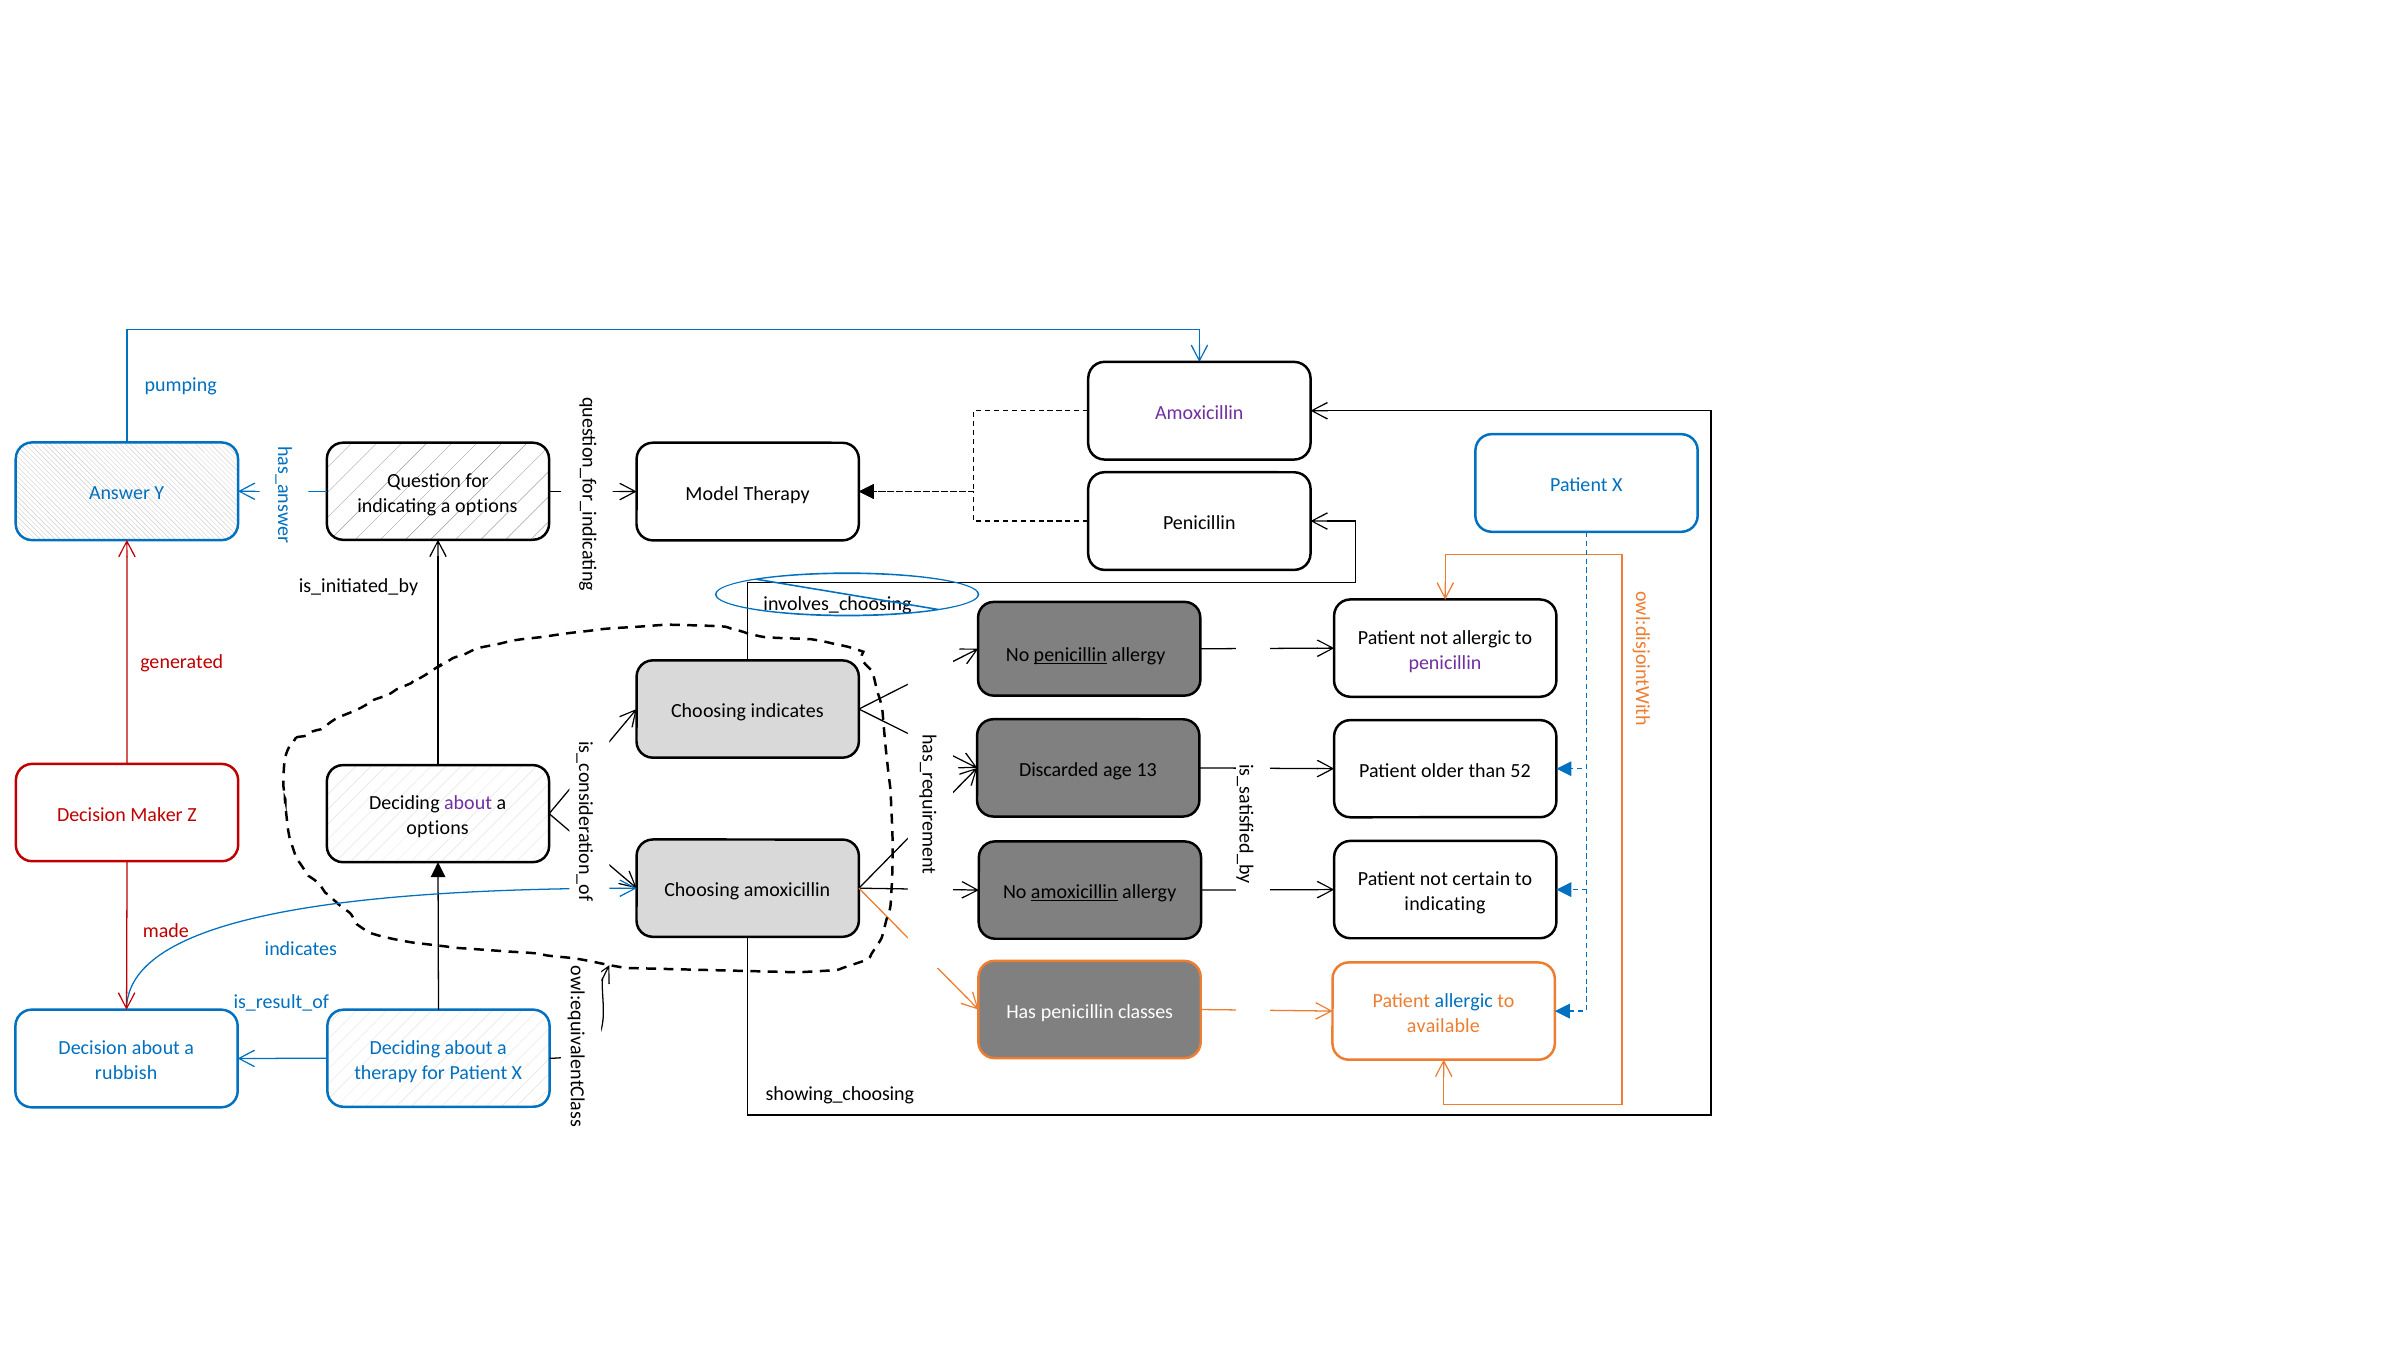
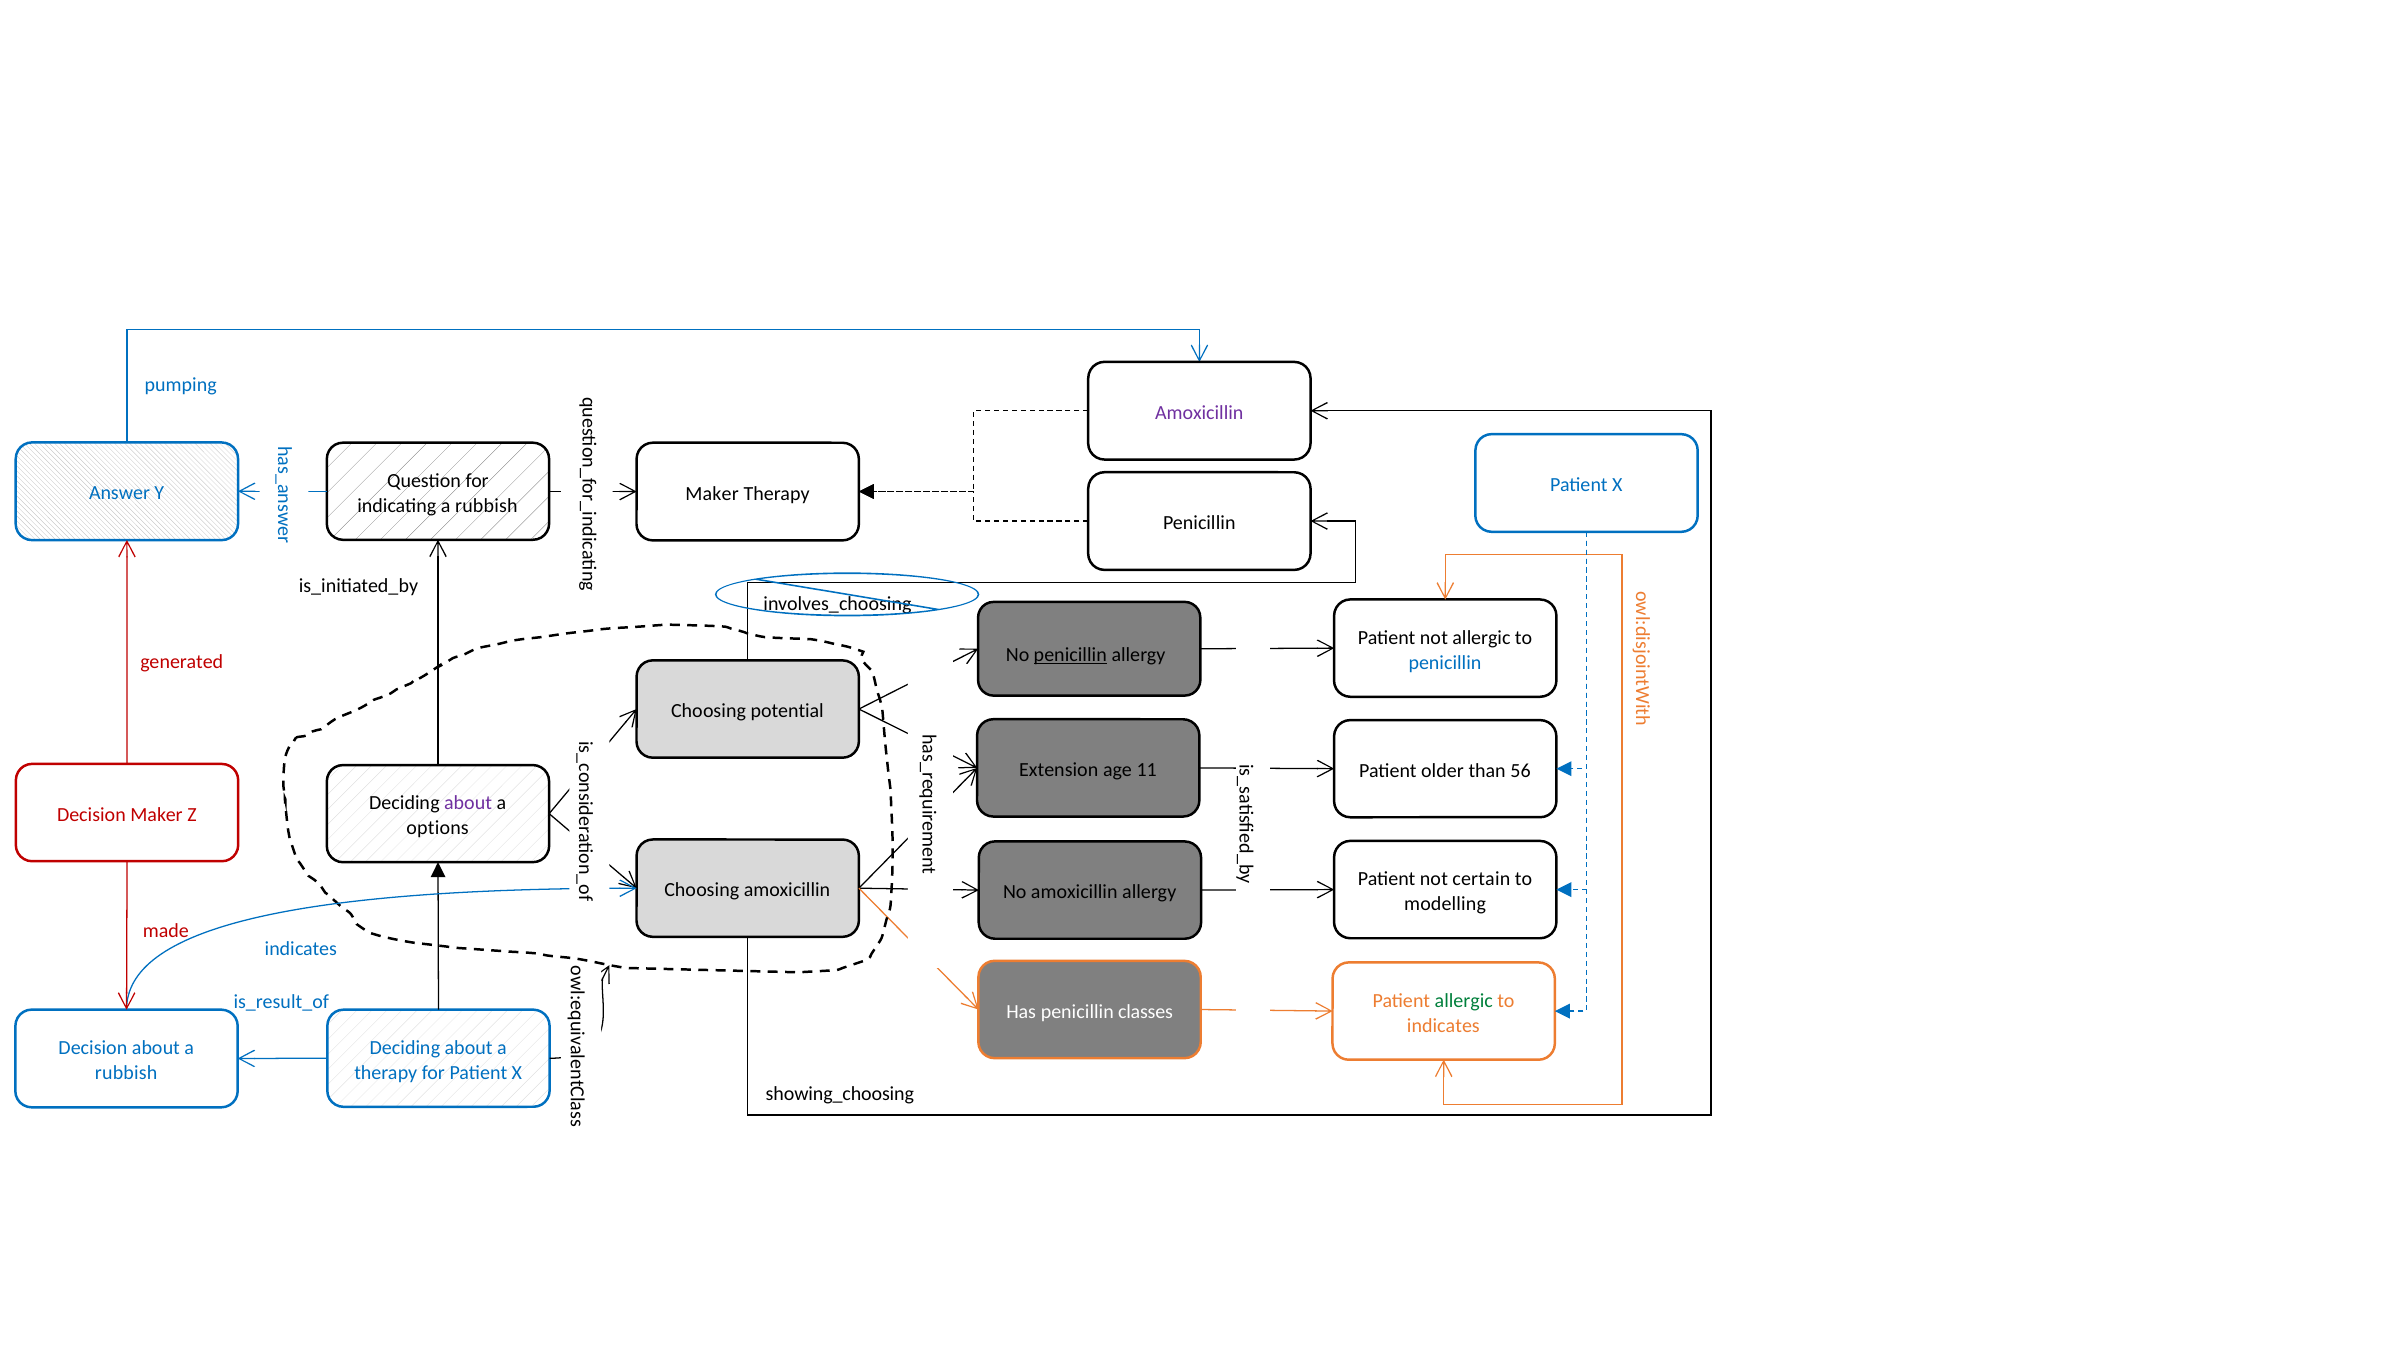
Model at (712, 493): Model -> Maker
indicating a options: options -> rubbish
penicillin at (1445, 662) colour: purple -> blue
Choosing indicates: indicates -> potential
Discarded: Discarded -> Extension
13: 13 -> 11
52: 52 -> 56
amoxicillin at (1074, 892) underline: present -> none
indicating at (1445, 904): indicating -> modelling
allergic at (1464, 1000) colour: blue -> green
available at (1443, 1025): available -> indicates
